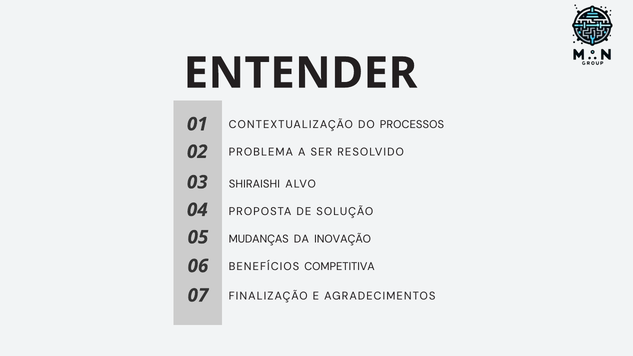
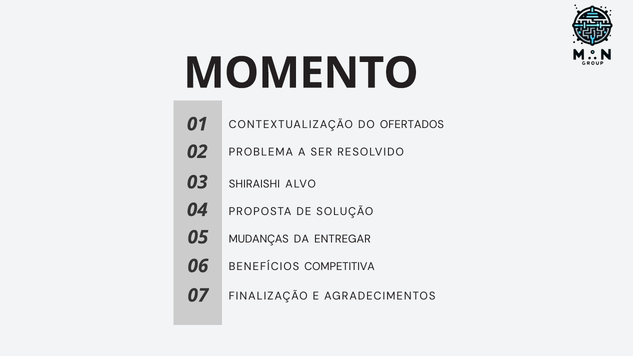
ENTENDER: ENTENDER -> MOMENTO
PROCESSOS: PROCESSOS -> OFERTADOS
INOVAÇÃO: INOVAÇÃO -> ENTREGAR
